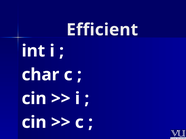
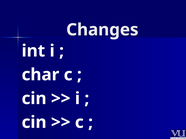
Efficient: Efficient -> Changes
